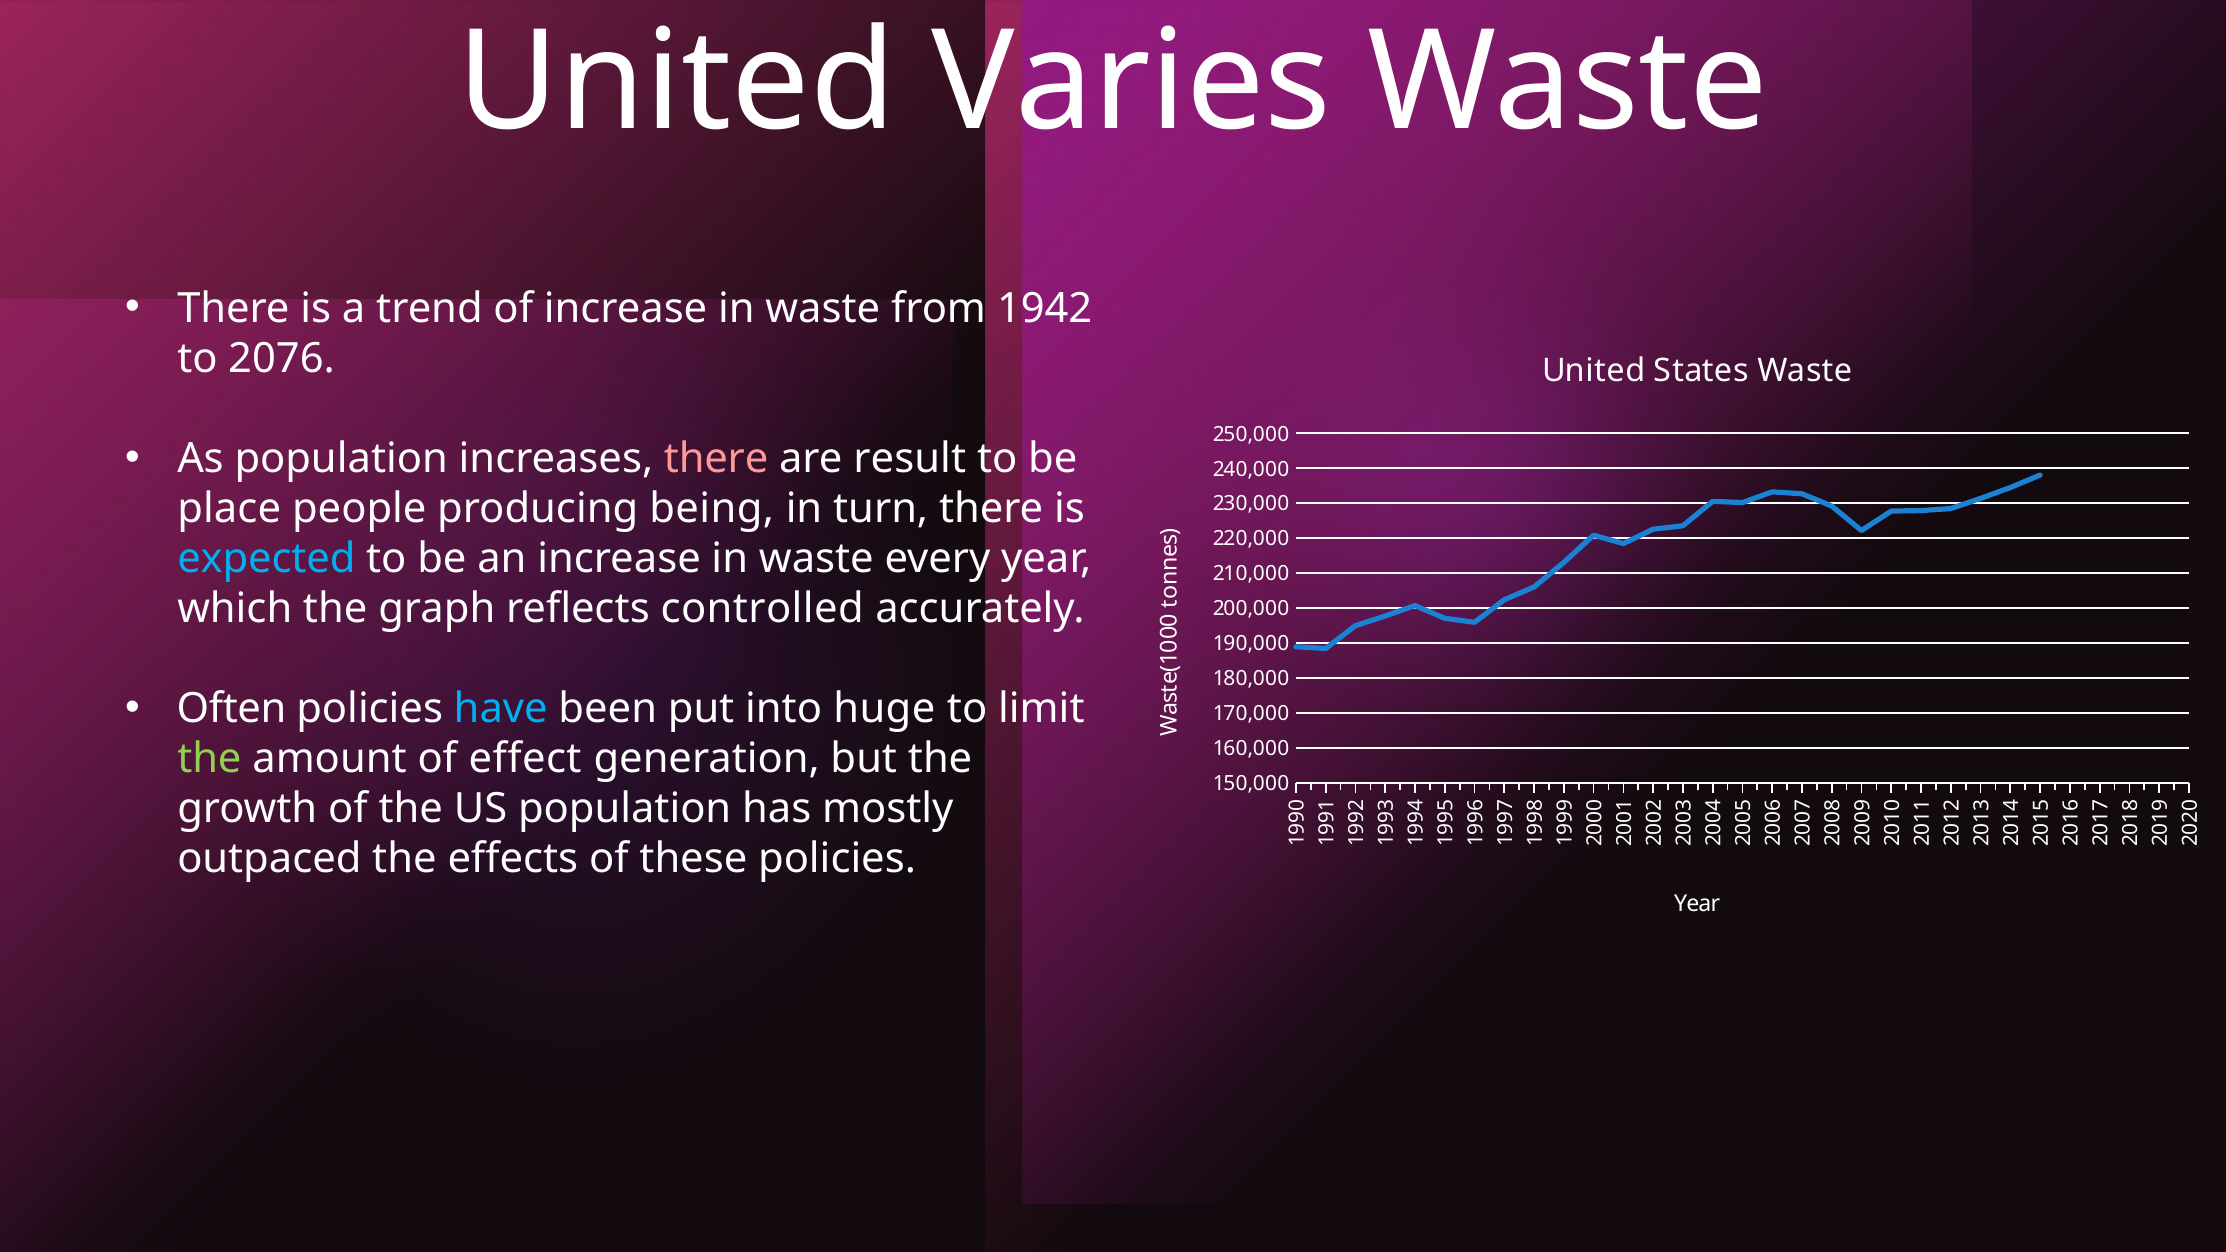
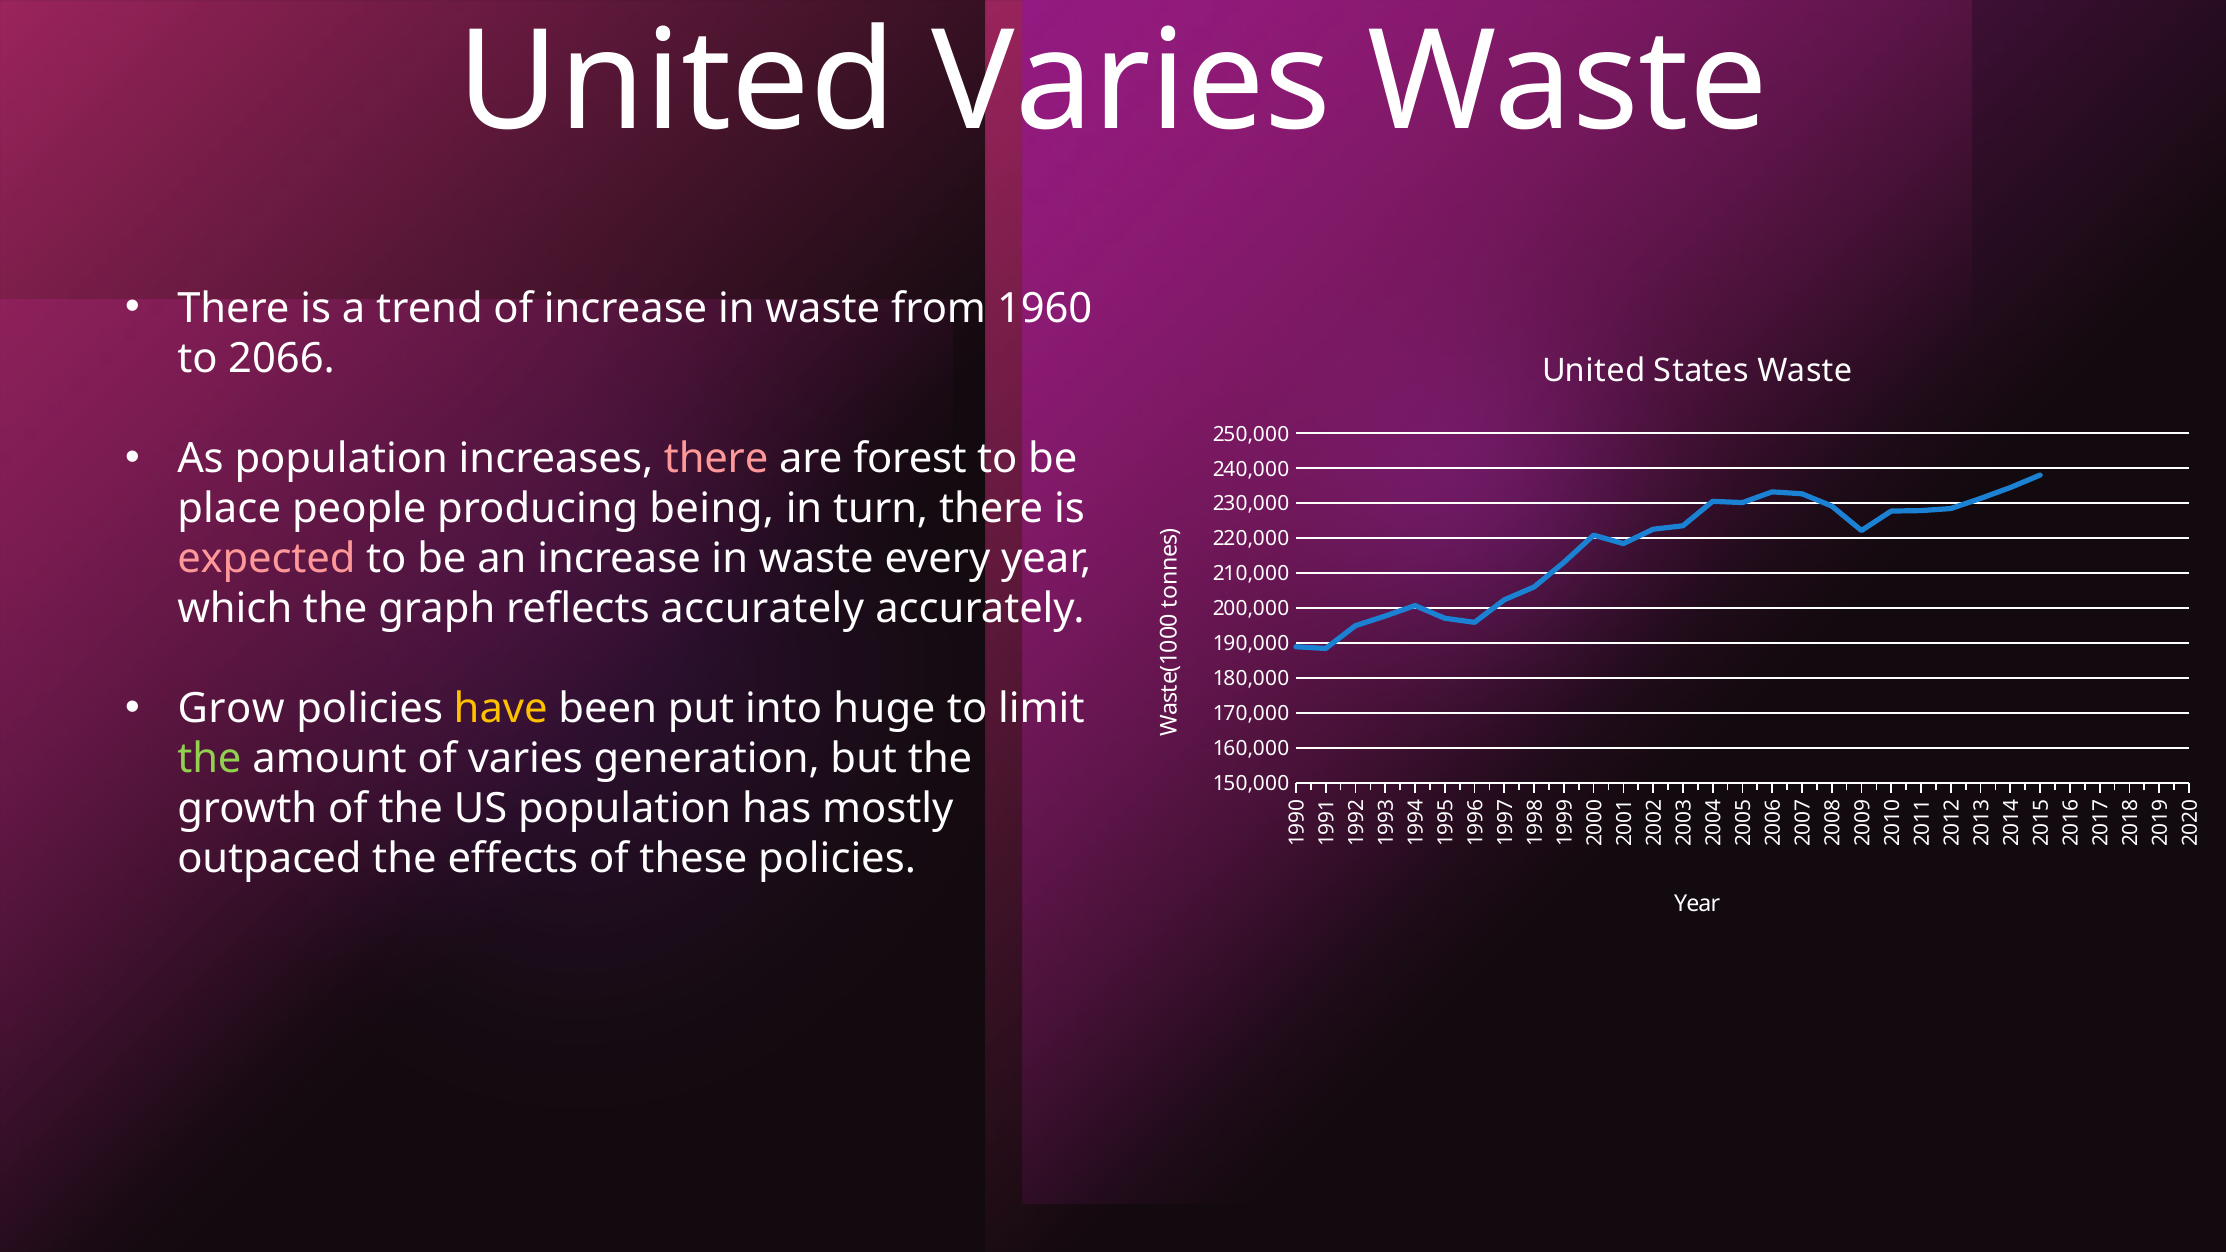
1942: 1942 -> 1960
2076: 2076 -> 2066
result: result -> forest
expected colour: light blue -> pink
reflects controlled: controlled -> accurately
Often: Often -> Grow
have colour: light blue -> yellow
of effect: effect -> varies
